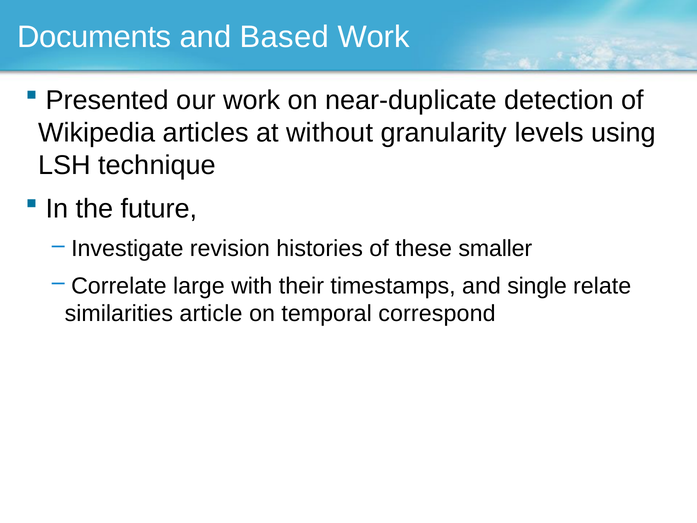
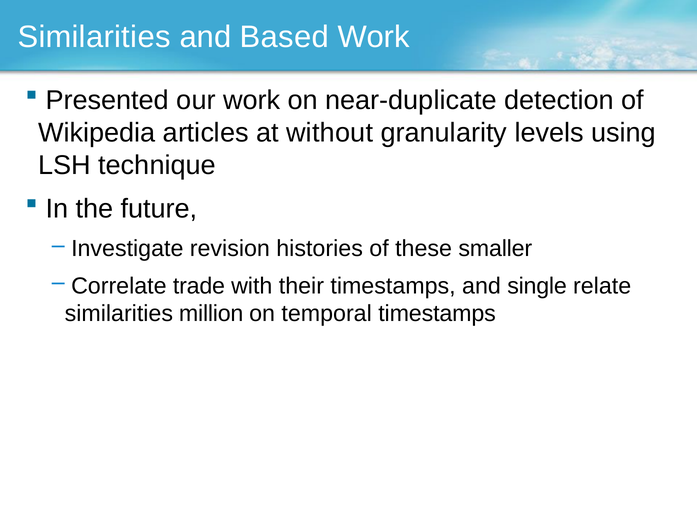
Documents at (94, 37): Documents -> Similarities
large: large -> trade
article: article -> million
temporal correspond: correspond -> timestamps
